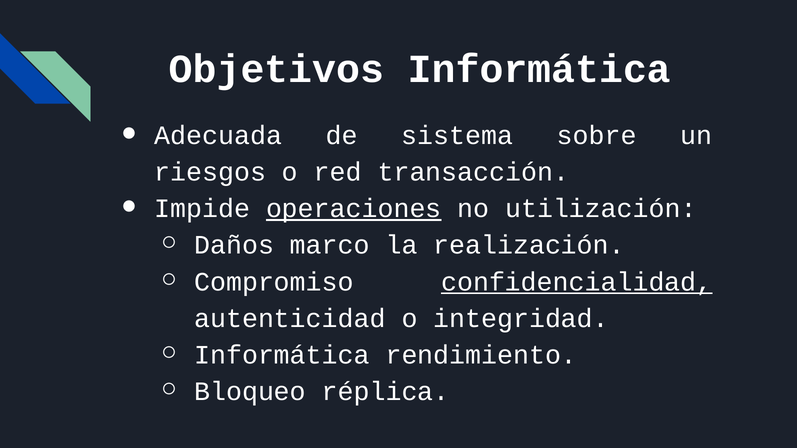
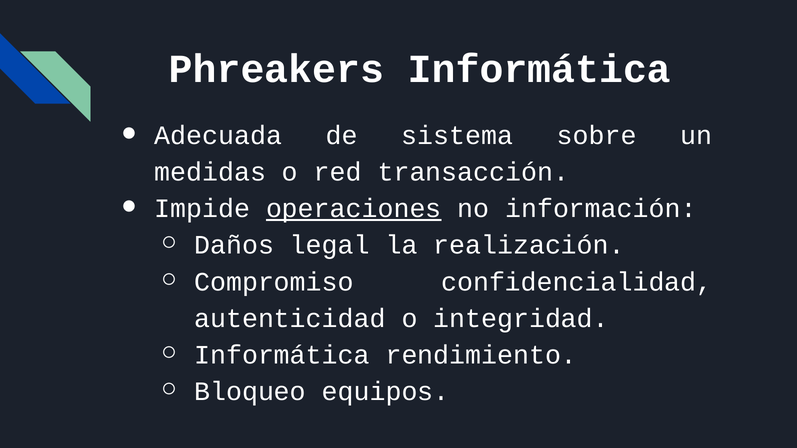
Objetivos: Objetivos -> Phreakers
riesgos: riesgos -> medidas
utilización: utilización -> información
marco: marco -> legal
confidencialidad underline: present -> none
réplica: réplica -> equipos
